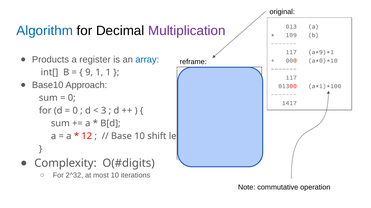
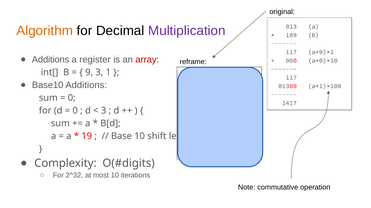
Algorithm colour: blue -> orange
Products at (50, 60): Products -> Additions
array colour: blue -> red
9 1: 1 -> 3
Base10 Approach: Approach -> Additions
12: 12 -> 19
